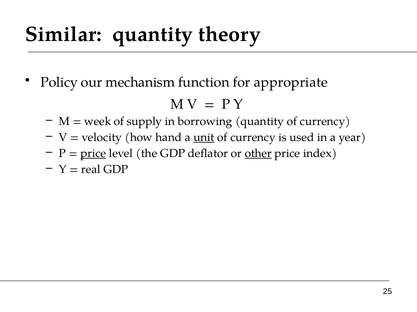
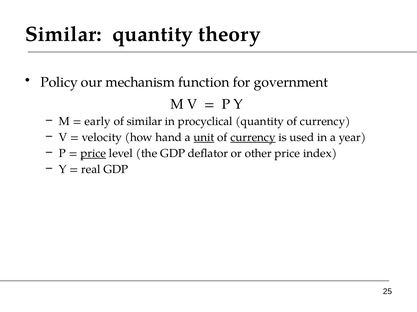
appropriate: appropriate -> government
week: week -> early
of supply: supply -> similar
borrowing: borrowing -> procyclical
currency at (253, 138) underline: none -> present
other underline: present -> none
